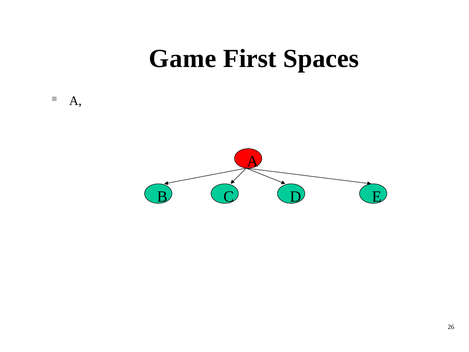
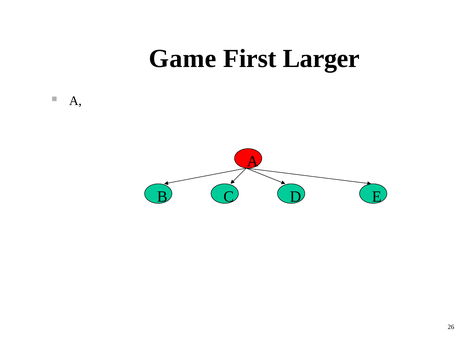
Spaces: Spaces -> Larger
